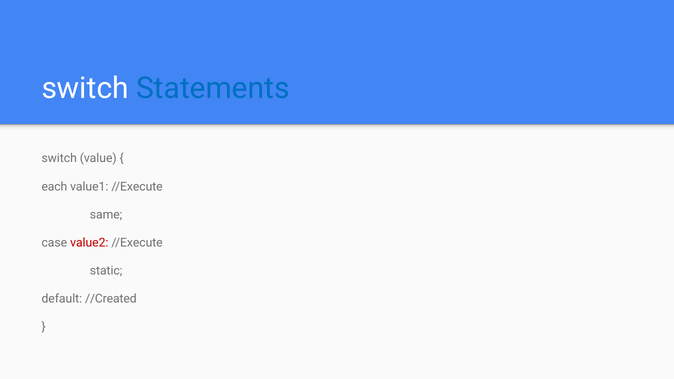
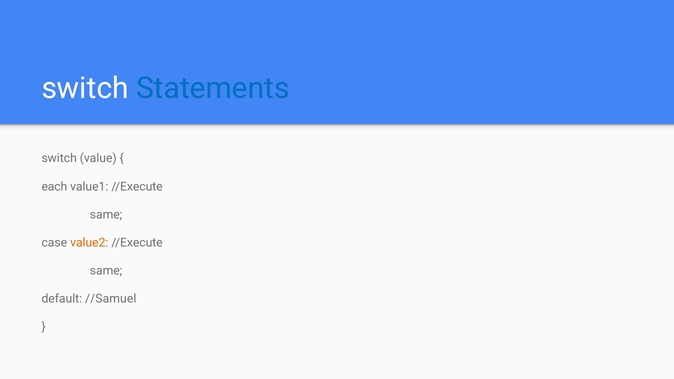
value2 colour: red -> orange
static at (106, 271): static -> same
//Created: //Created -> //Samuel
